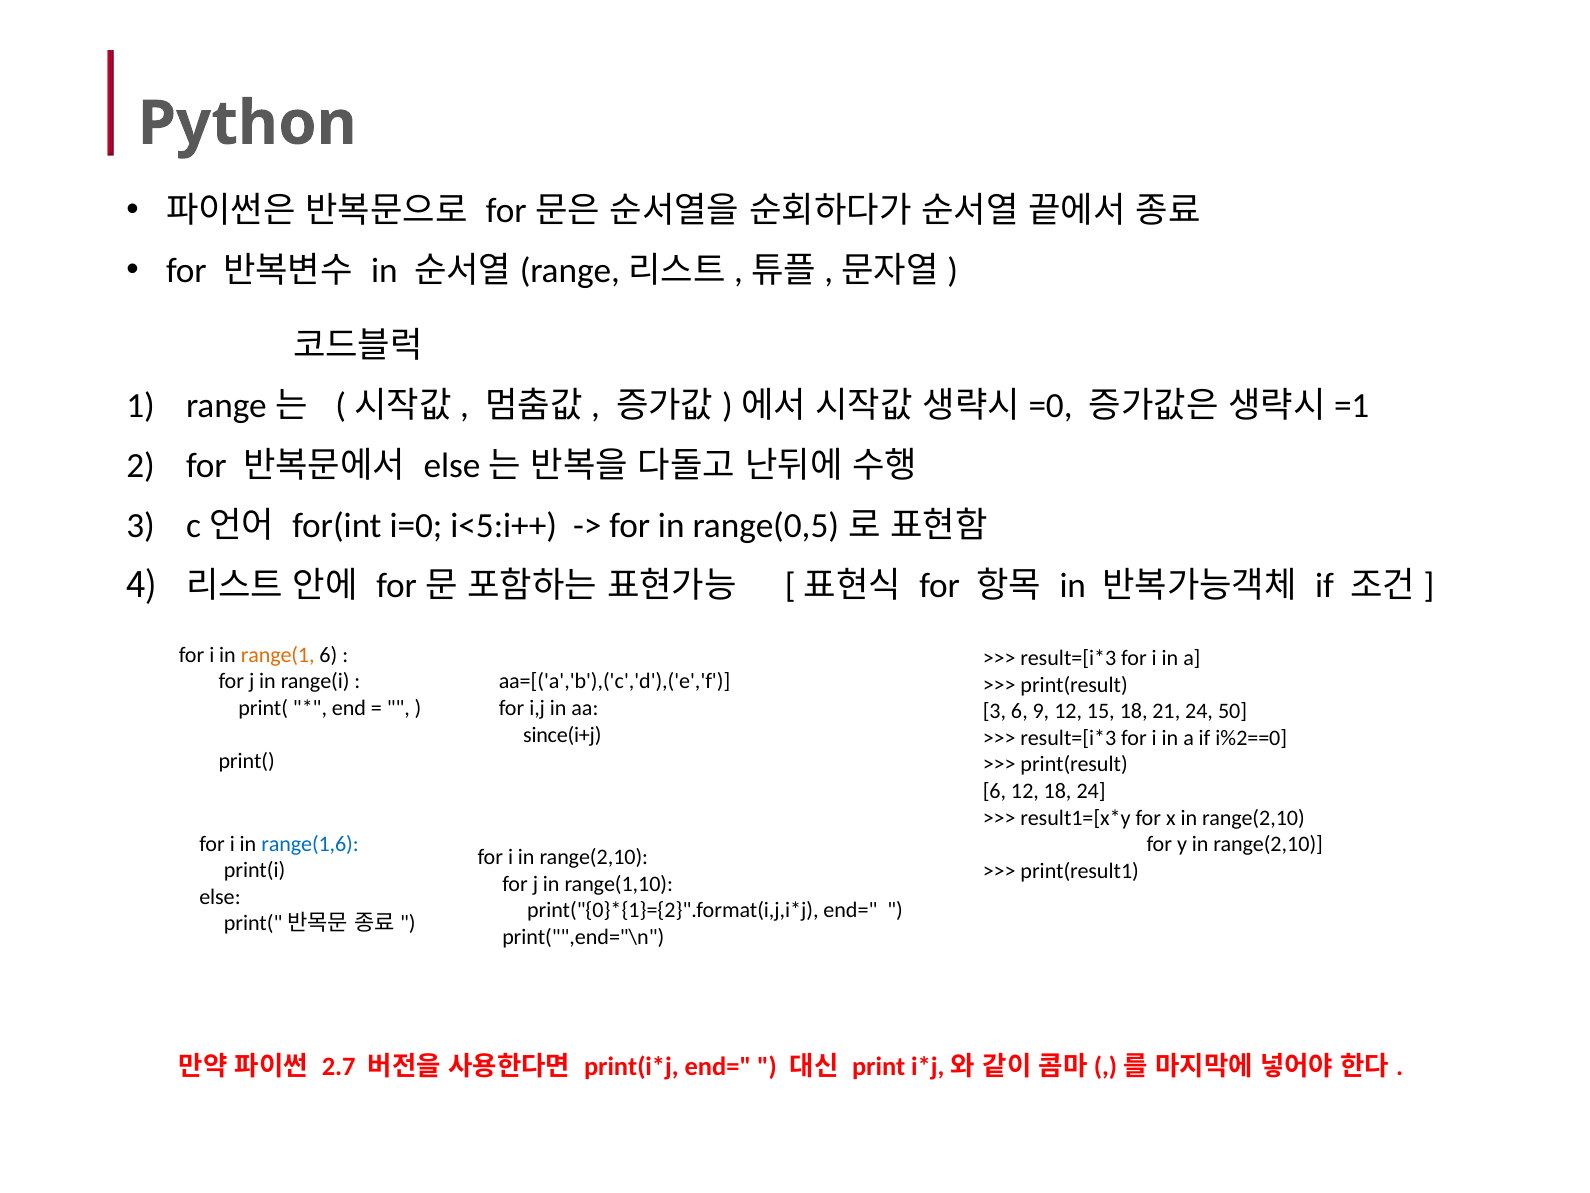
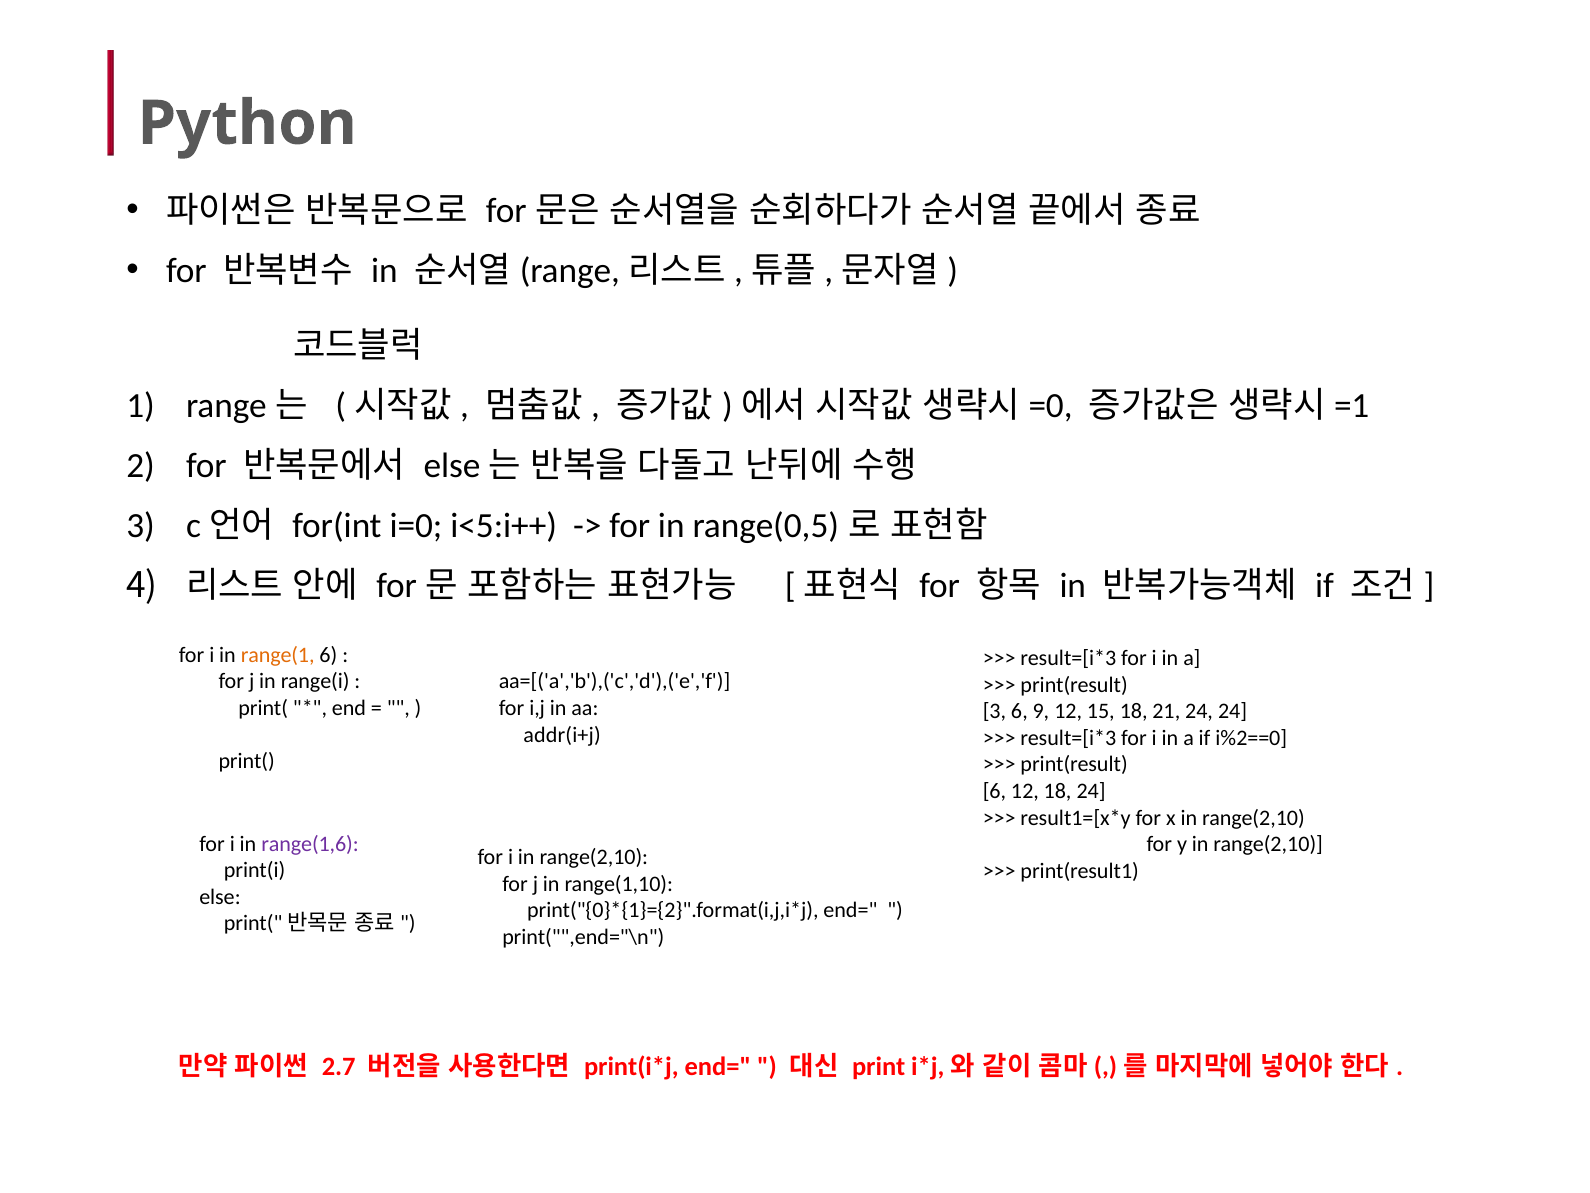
24 50: 50 -> 24
since(i+j: since(i+j -> addr(i+j
range(1,6 colour: blue -> purple
